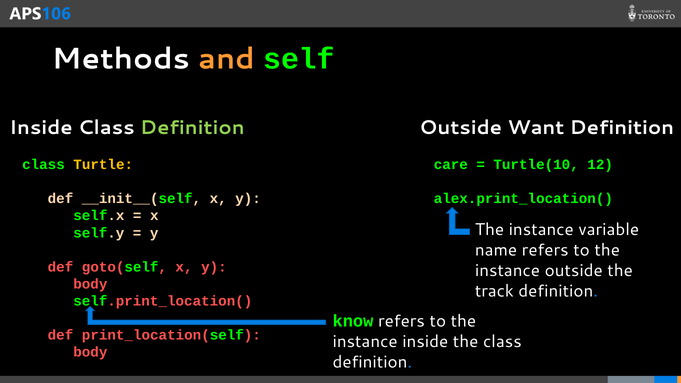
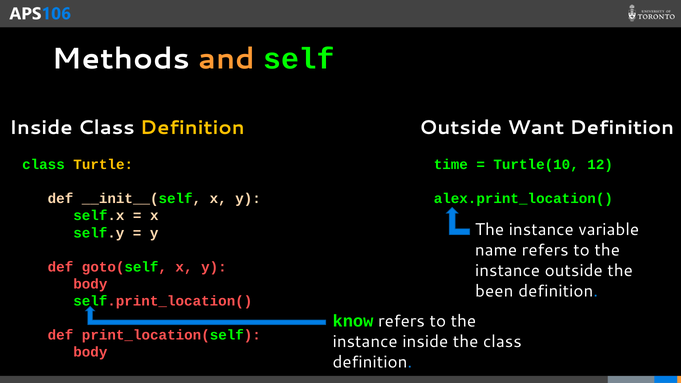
Definition at (192, 128) colour: light green -> yellow
care: care -> time
track: track -> been
